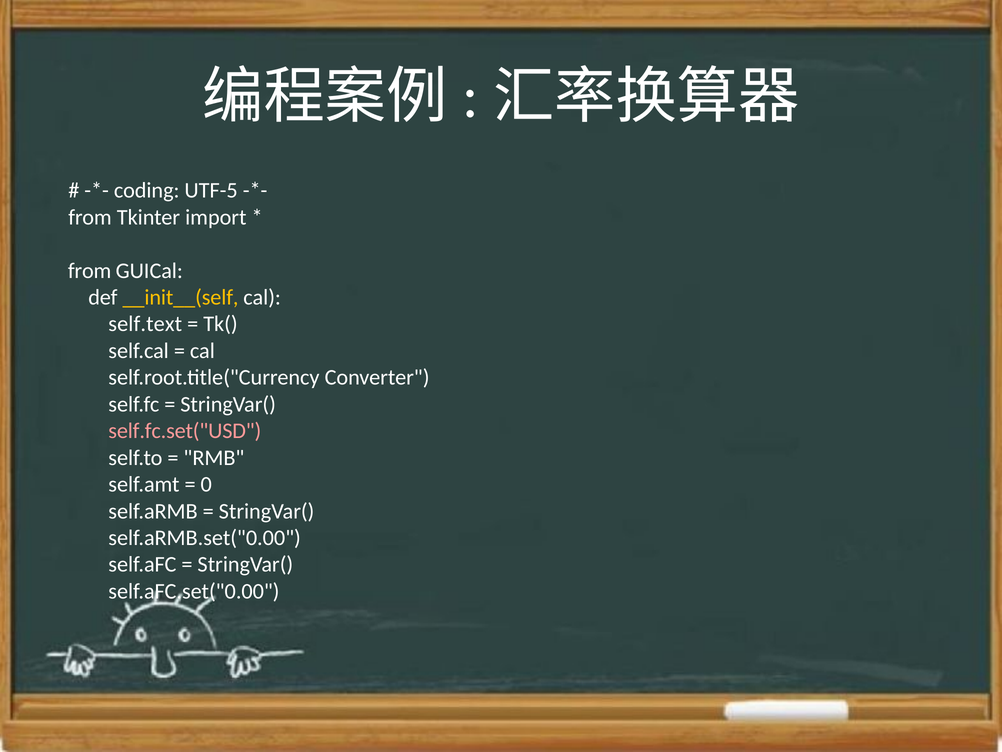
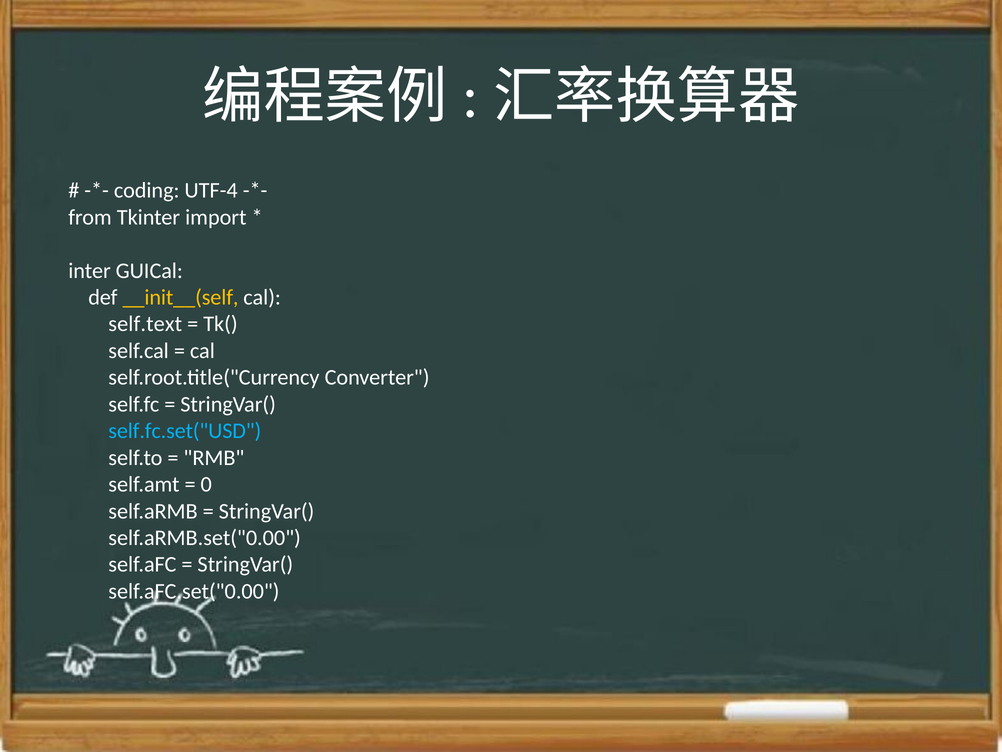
UTF-5: UTF-5 -> UTF-4
from at (90, 270): from -> inter
self.fc.set("USD colour: pink -> light blue
